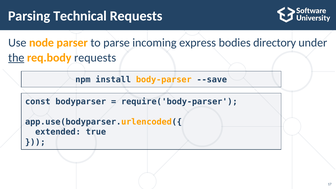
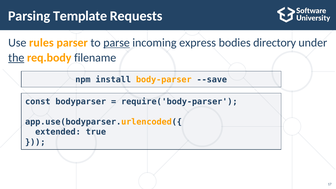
Technical: Technical -> Template
node: node -> rules
parse underline: none -> present
req.body requests: requests -> filename
